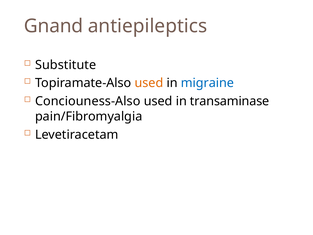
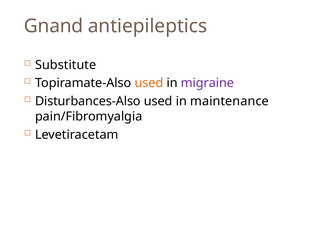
migraine colour: blue -> purple
Conciouness-Also: Conciouness-Also -> Disturbances-Also
transaminase: transaminase -> maintenance
